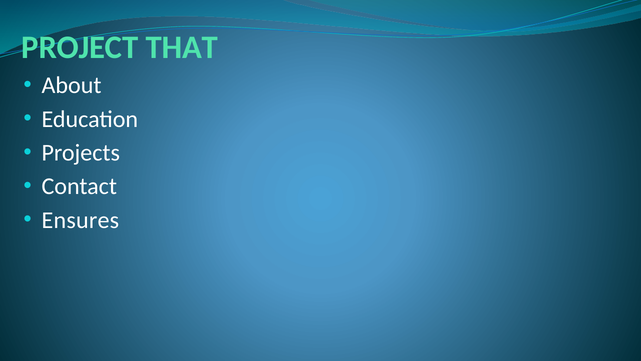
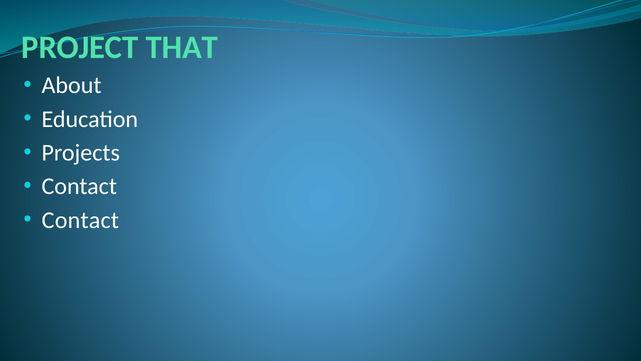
Ensures at (80, 220): Ensures -> Contact
